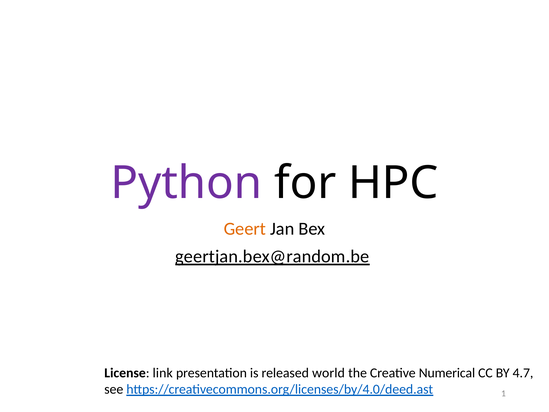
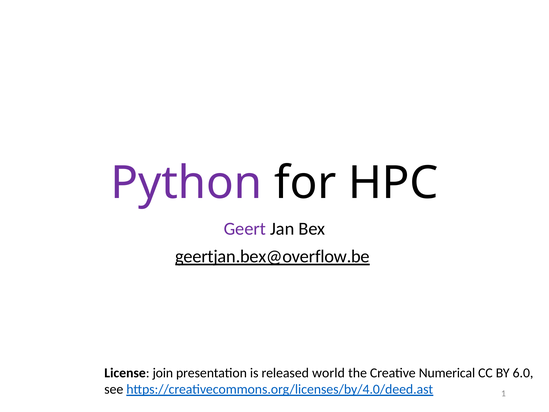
Geert colour: orange -> purple
geertjan.bex@random.be: geertjan.bex@random.be -> geertjan.bex@overflow.be
link: link -> join
4.7: 4.7 -> 6.0
